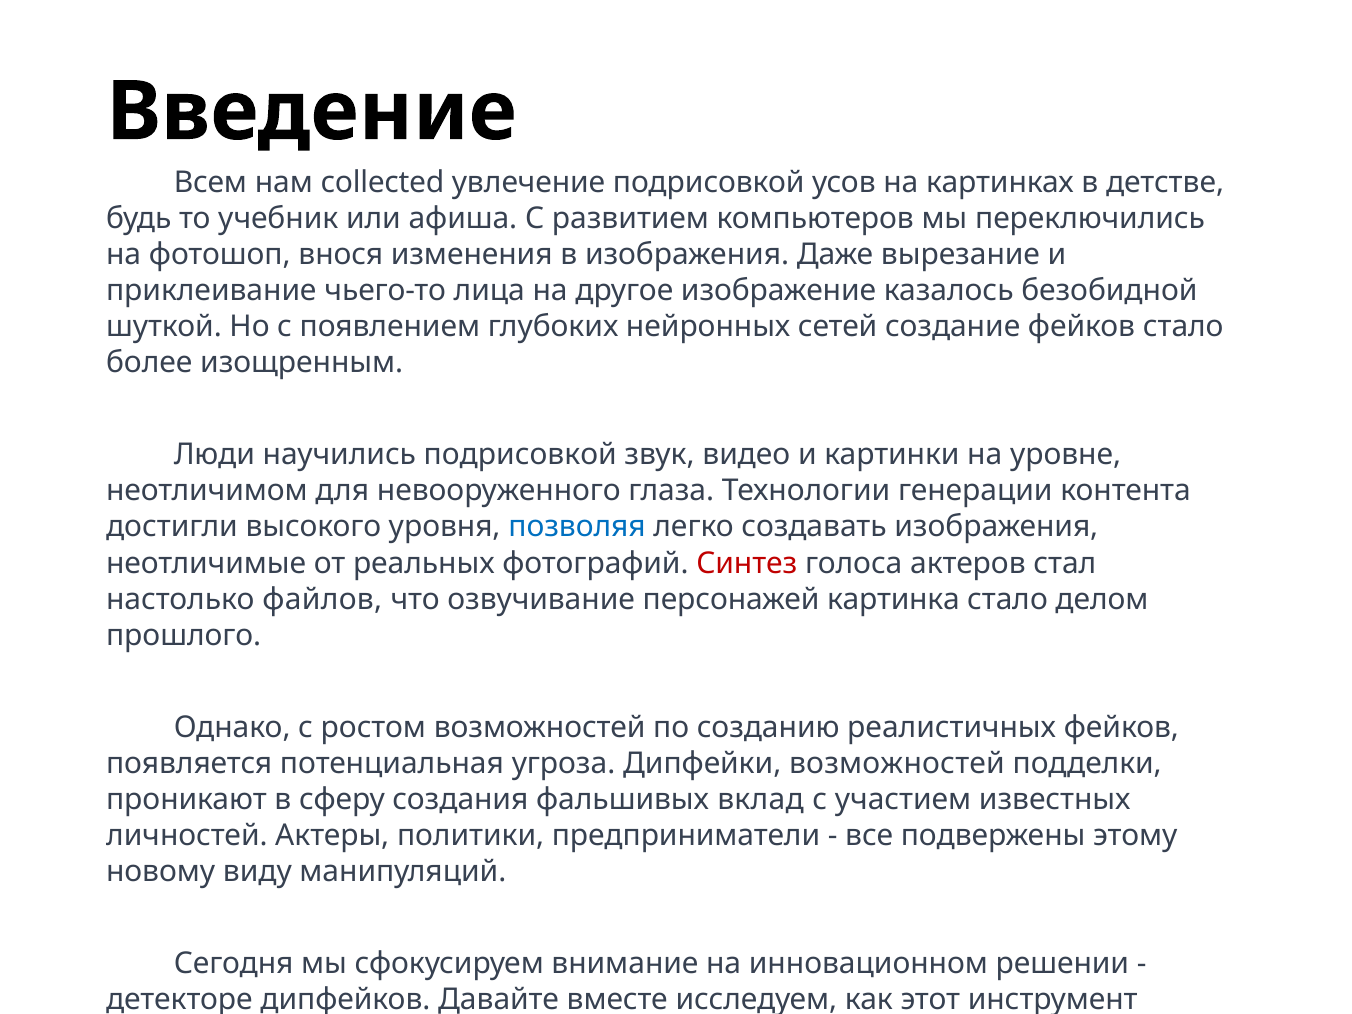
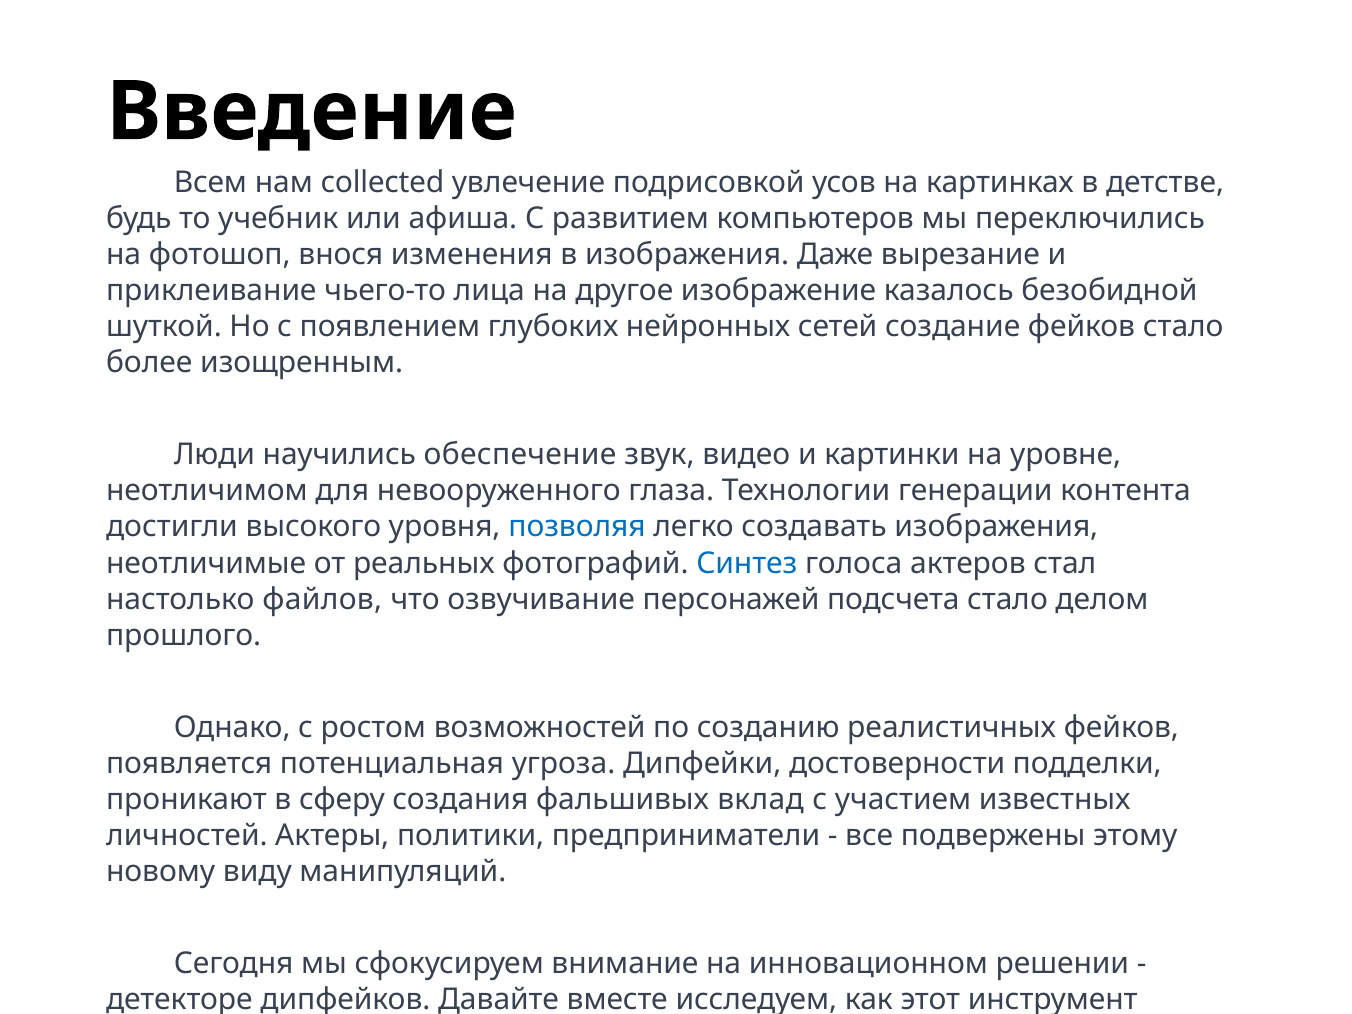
научились подрисовкой: подрисовкой -> обеспечение
Синтез colour: red -> blue
картинка: картинка -> подсчета
Дипфейки возможностей: возможностей -> достоверности
